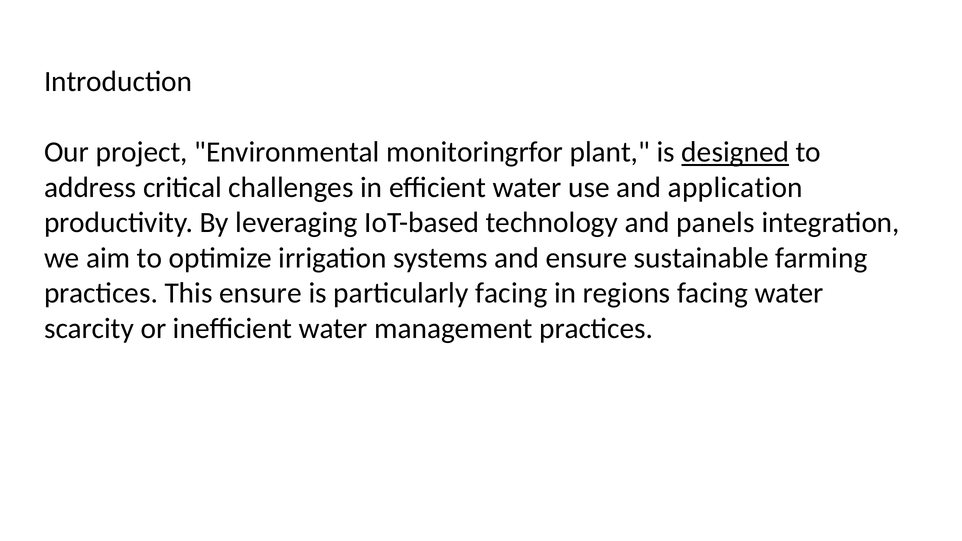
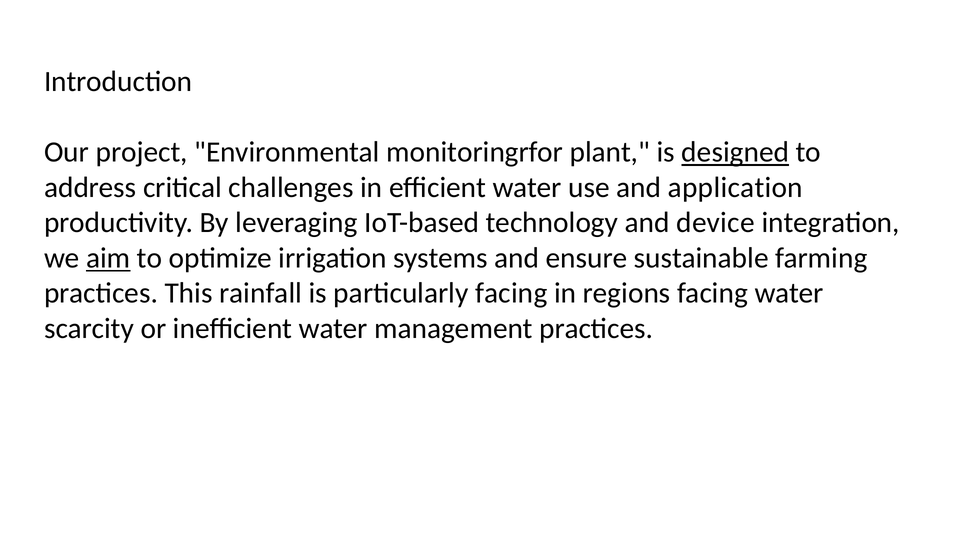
panels: panels -> device
aim underline: none -> present
This ensure: ensure -> rainfall
